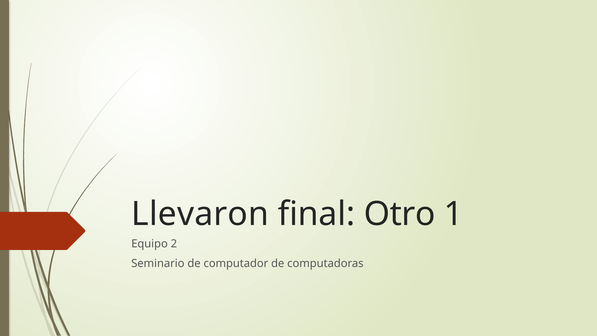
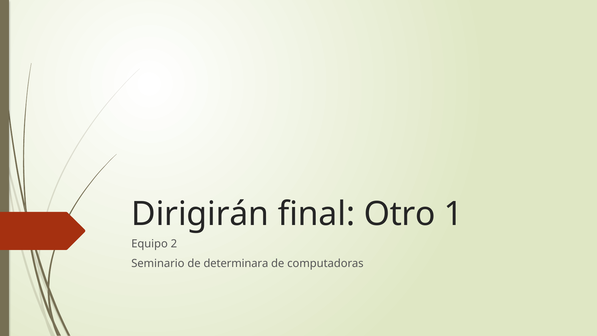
Llevaron: Llevaron -> Dirigirán
computador: computador -> determinara
